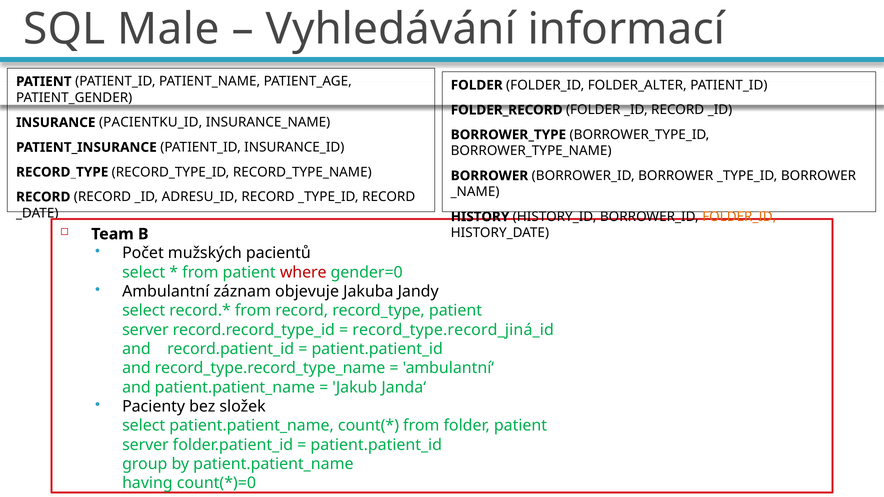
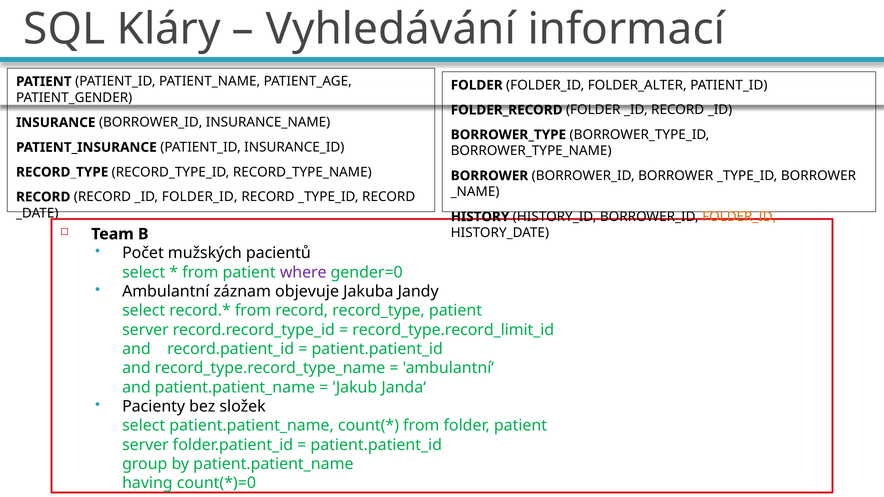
Male: Male -> Kláry
INSURANCE PACIENTKU_ID: PACIENTKU_ID -> BORROWER_ID
_ID ADRESU_ID: ADRESU_ID -> FOLDER_ID
where colour: red -> purple
record_type.record_jiná_id: record_type.record_jiná_id -> record_type.record_limit_id
